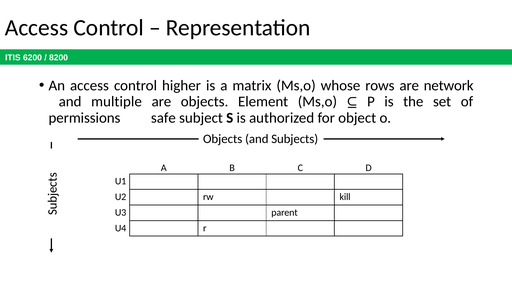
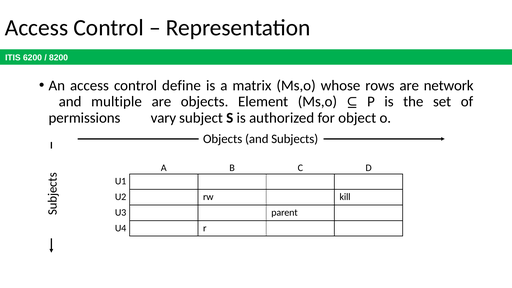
higher: higher -> define
safe: safe -> vary
